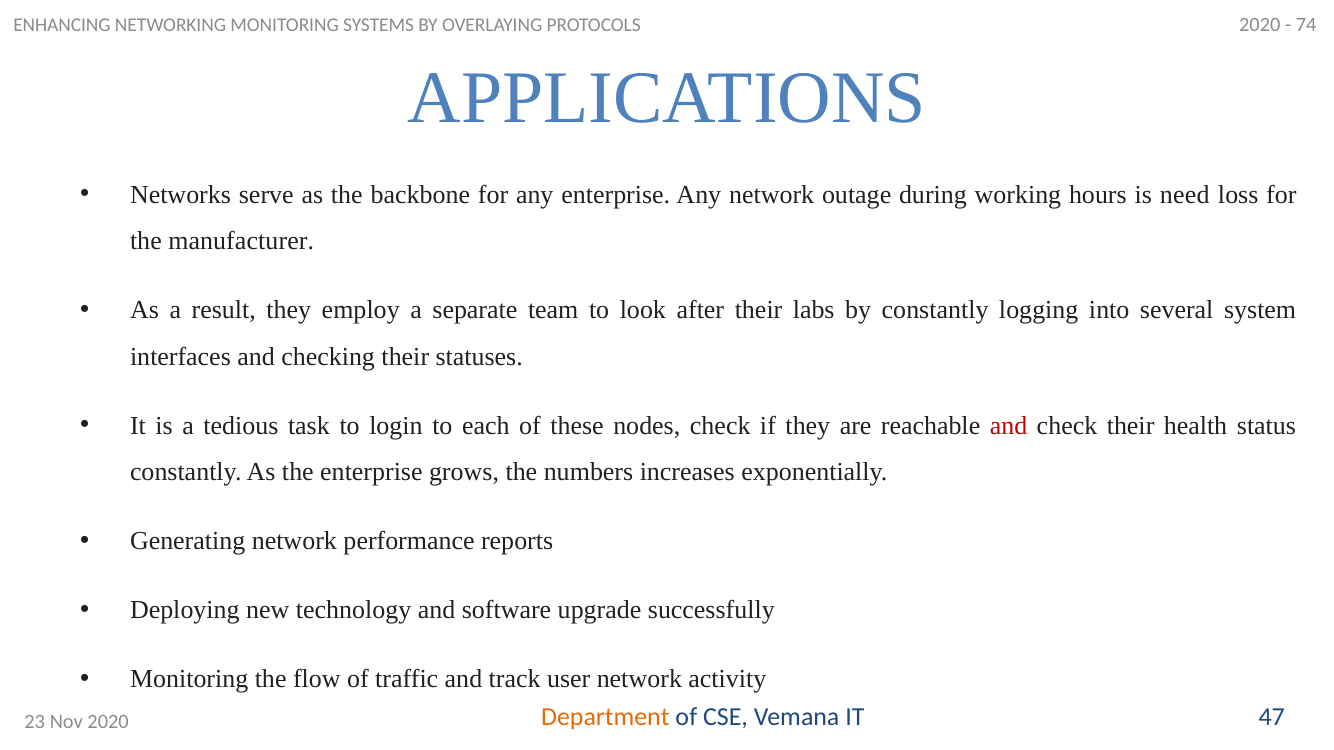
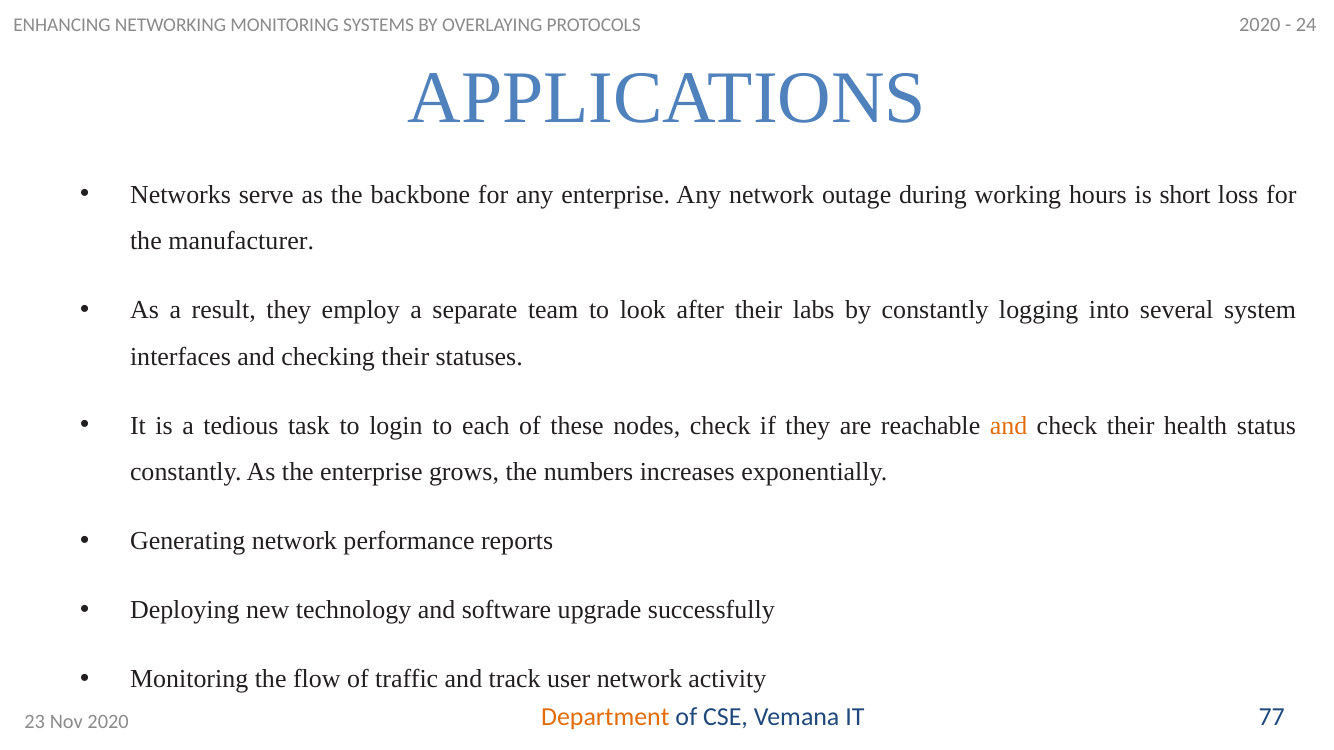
74: 74 -> 24
need: need -> short
and at (1009, 426) colour: red -> orange
47: 47 -> 77
